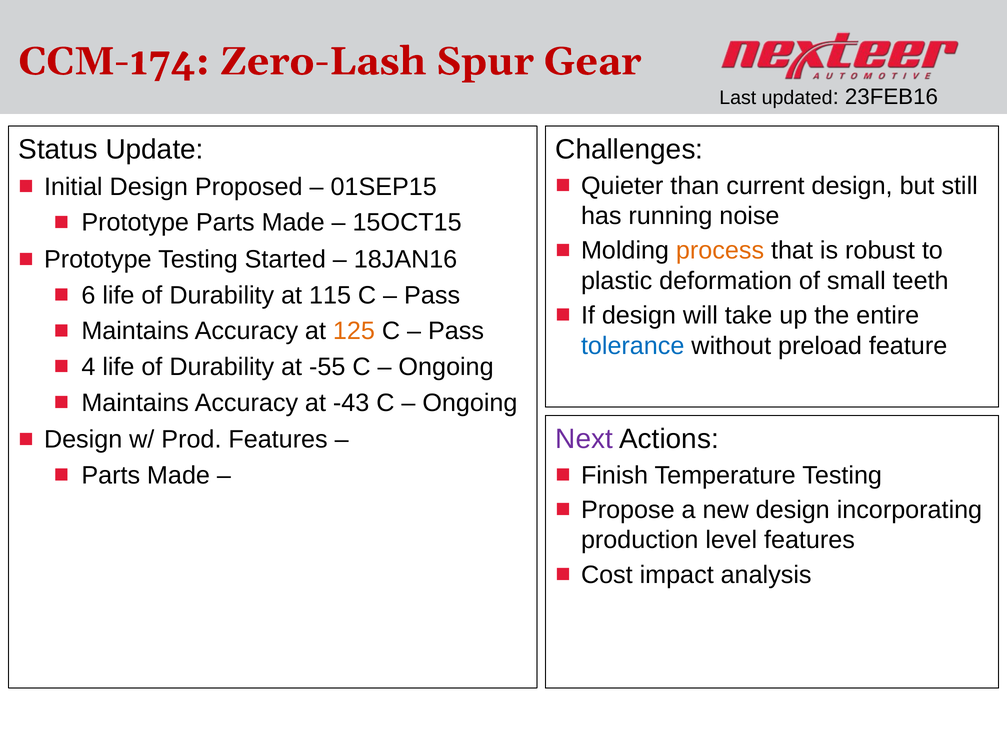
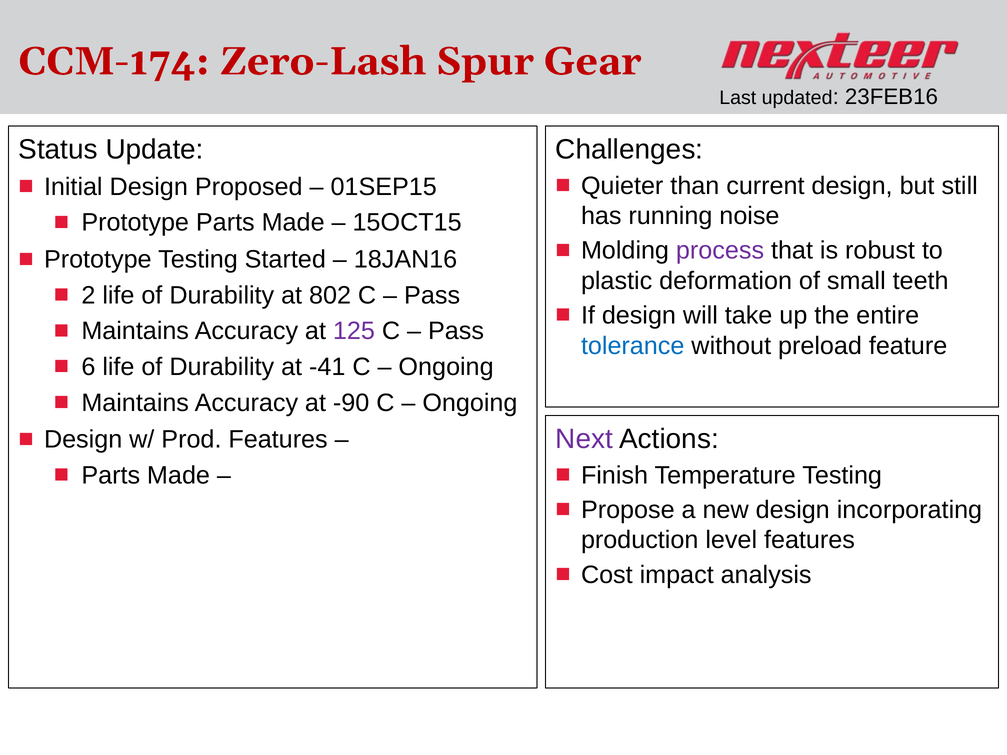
process colour: orange -> purple
6: 6 -> 2
115: 115 -> 802
125 colour: orange -> purple
4: 4 -> 6
-55: -55 -> -41
-43: -43 -> -90
